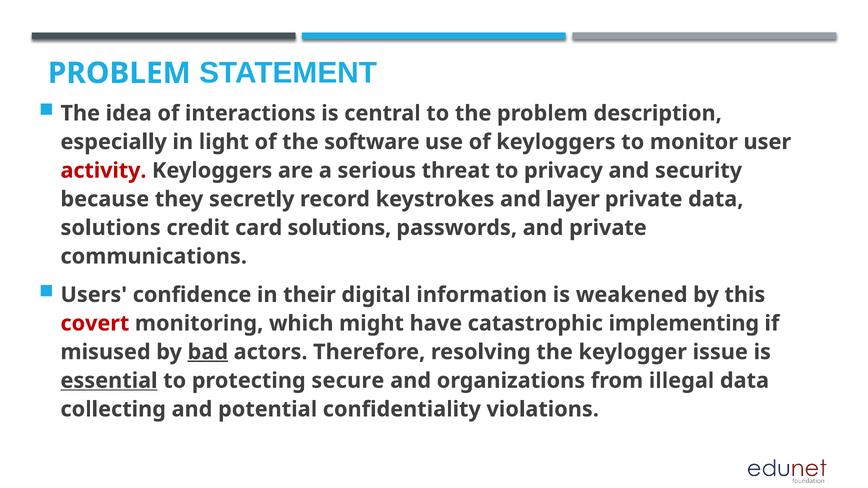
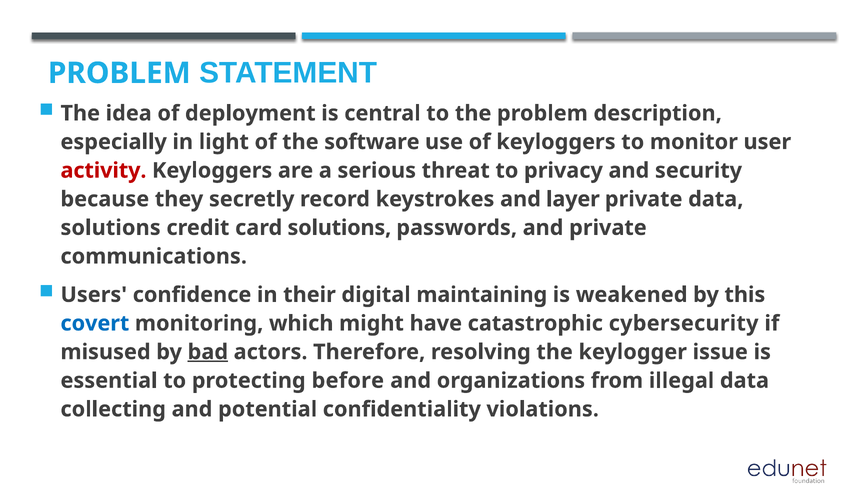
interactions: interactions -> deployment
information: information -> maintaining
covert colour: red -> blue
implementing: implementing -> cybersecurity
essential underline: present -> none
secure: secure -> before
